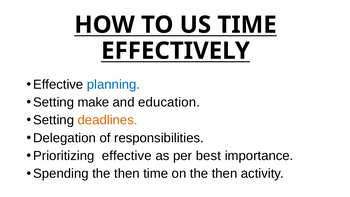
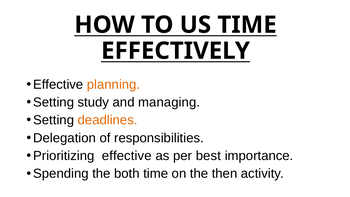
planning colour: blue -> orange
make: make -> study
education: education -> managing
Spending the then: then -> both
